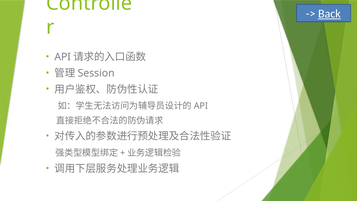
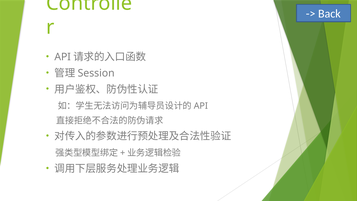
Back underline: present -> none
